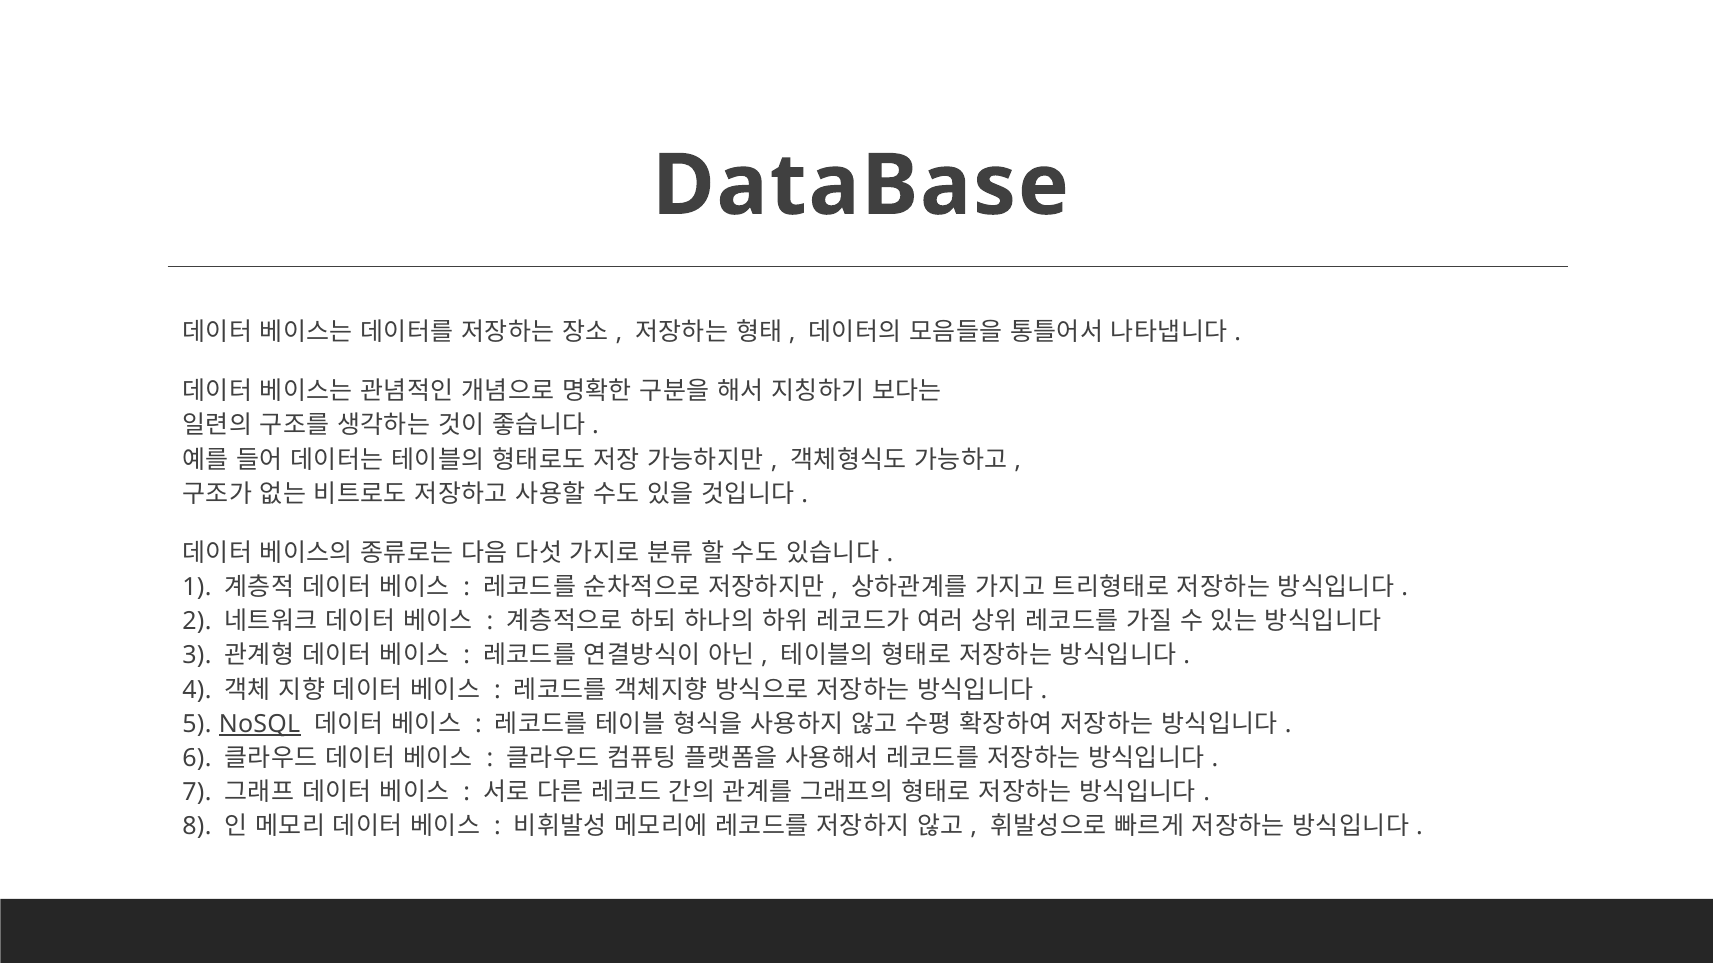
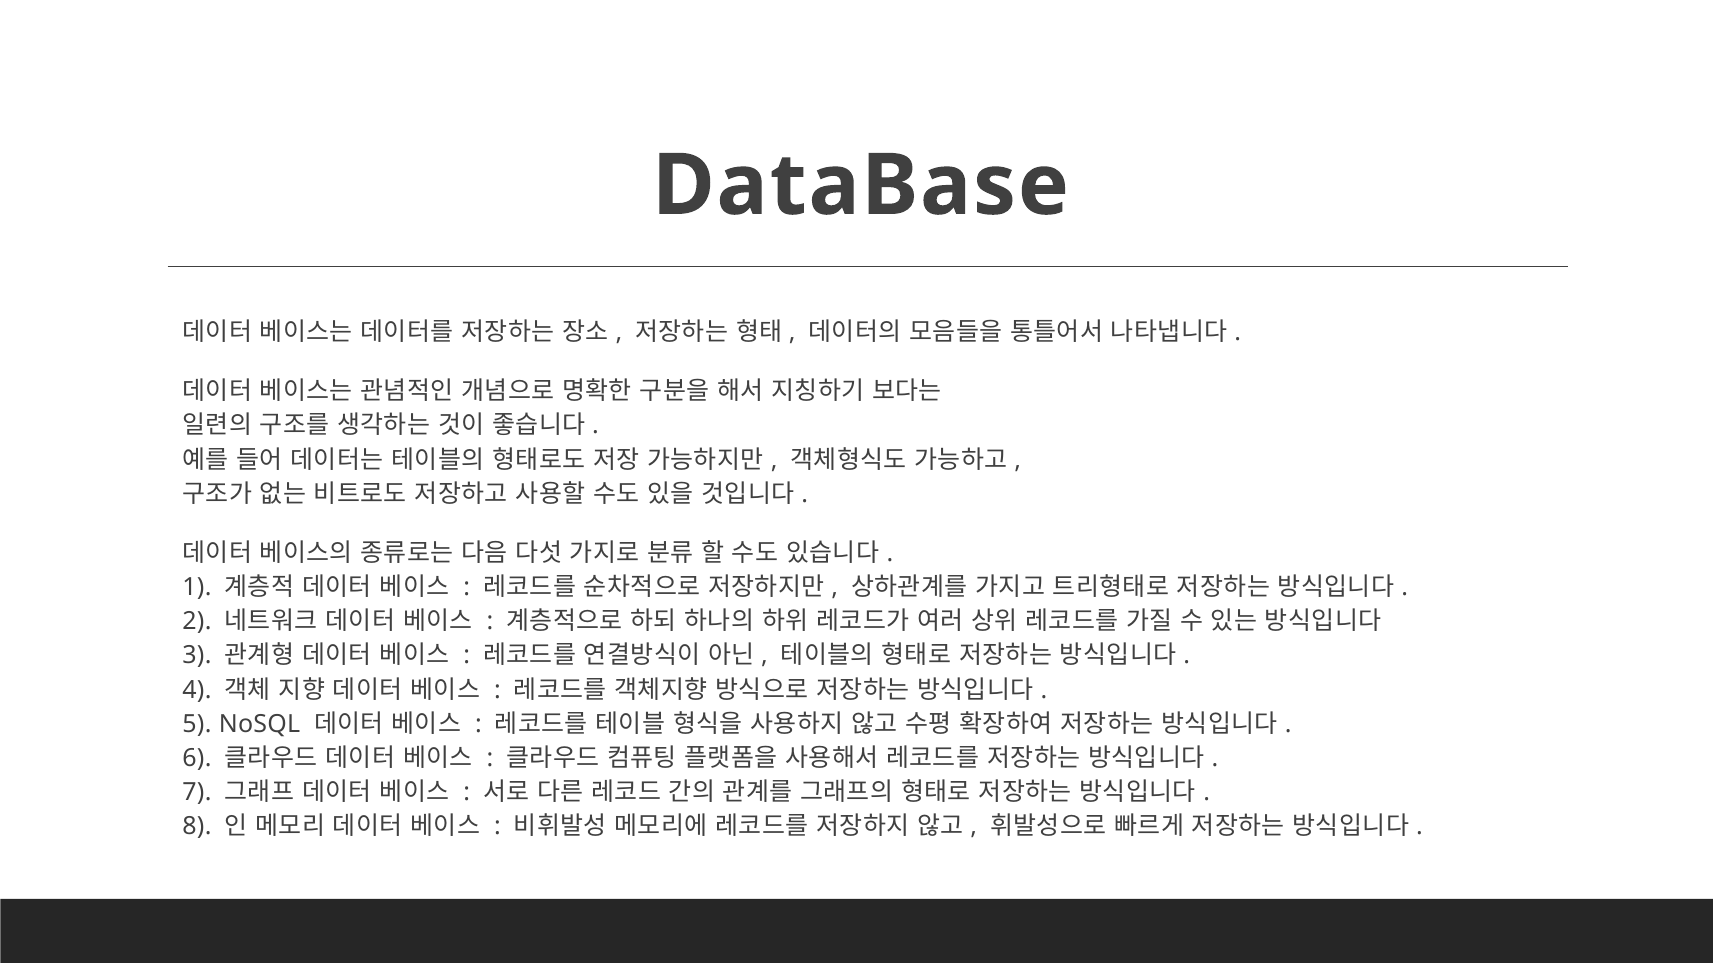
NoSQL underline: present -> none
